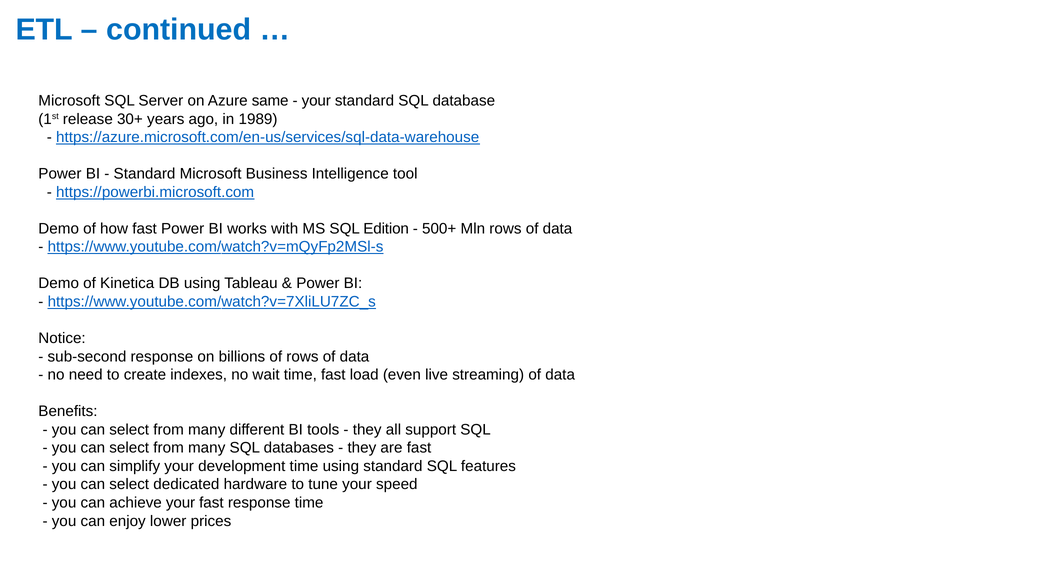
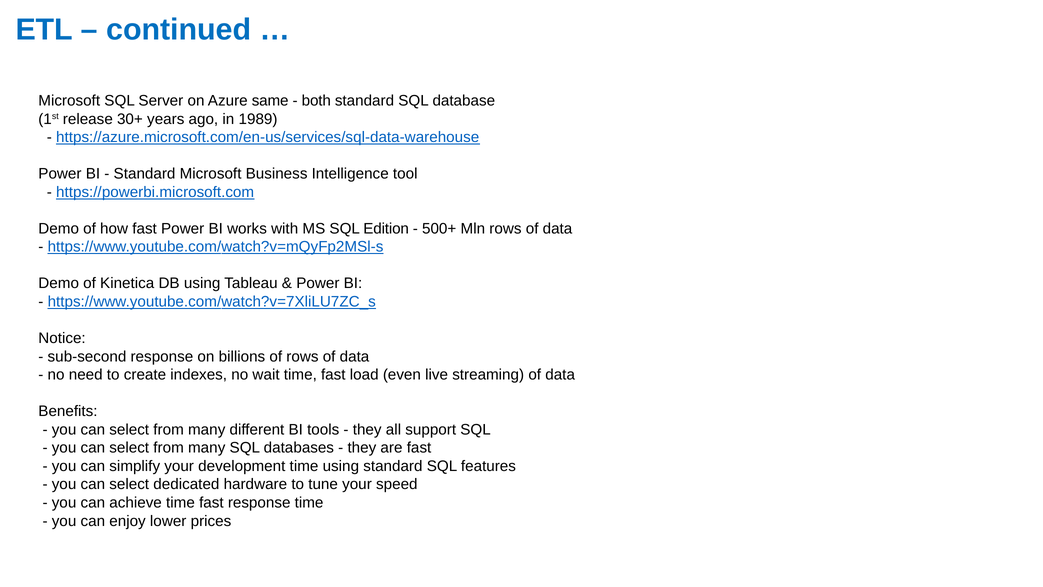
your at (316, 101): your -> both
achieve your: your -> time
